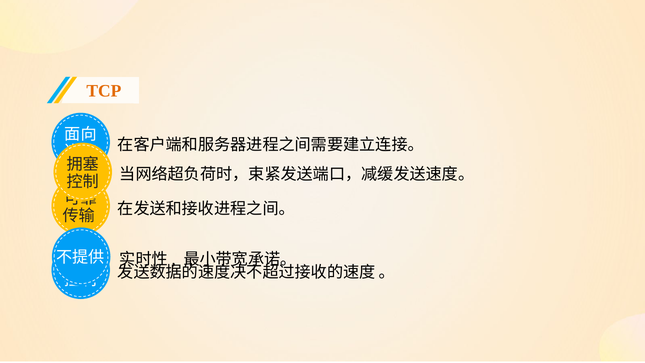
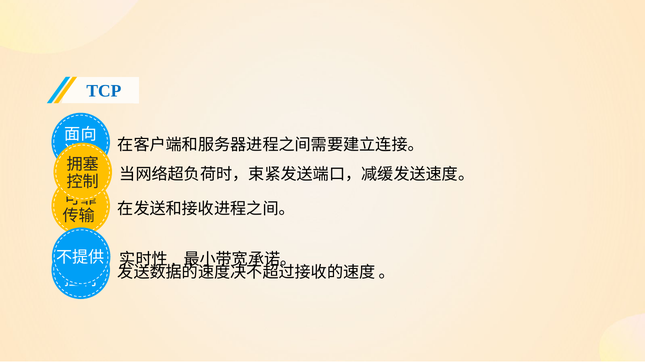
TCP colour: orange -> blue
